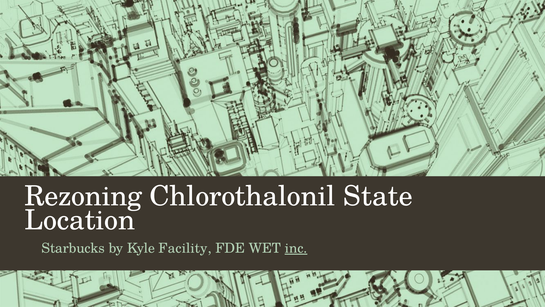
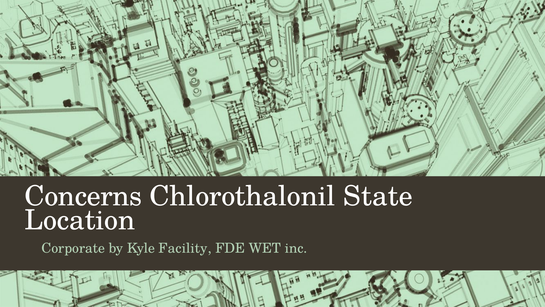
Rezoning: Rezoning -> Concerns
Starbucks: Starbucks -> Corporate
inc underline: present -> none
